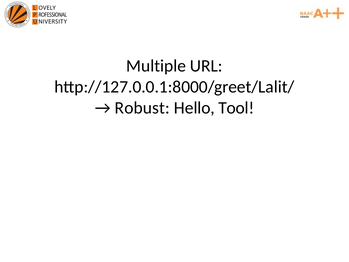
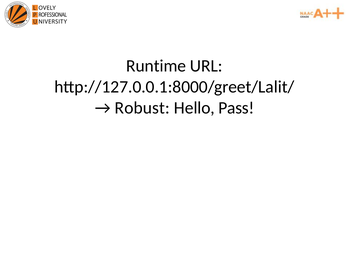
Multiple: Multiple -> Runtime
Tool: Tool -> Pass
